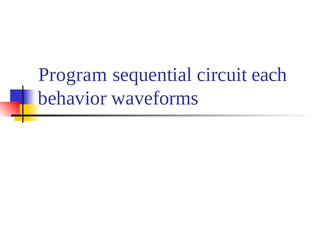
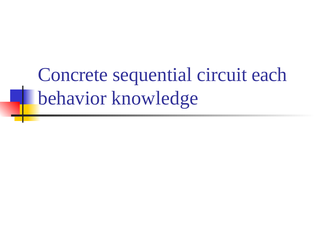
Program: Program -> Concrete
waveforms: waveforms -> knowledge
